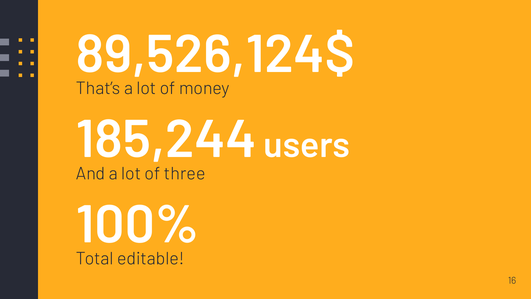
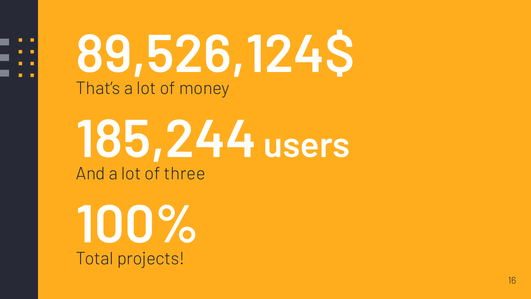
editable: editable -> projects
